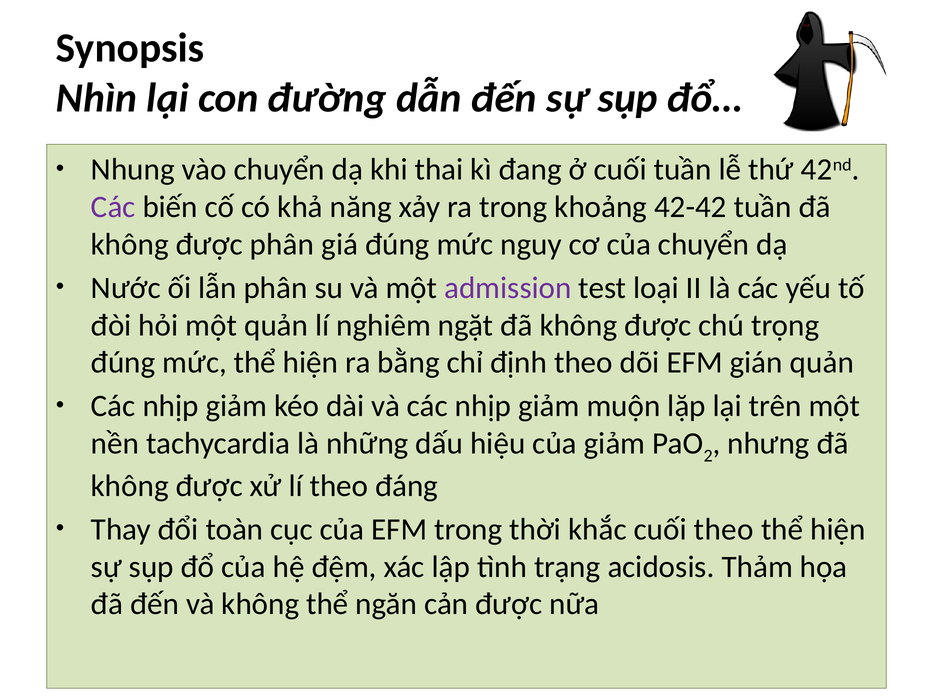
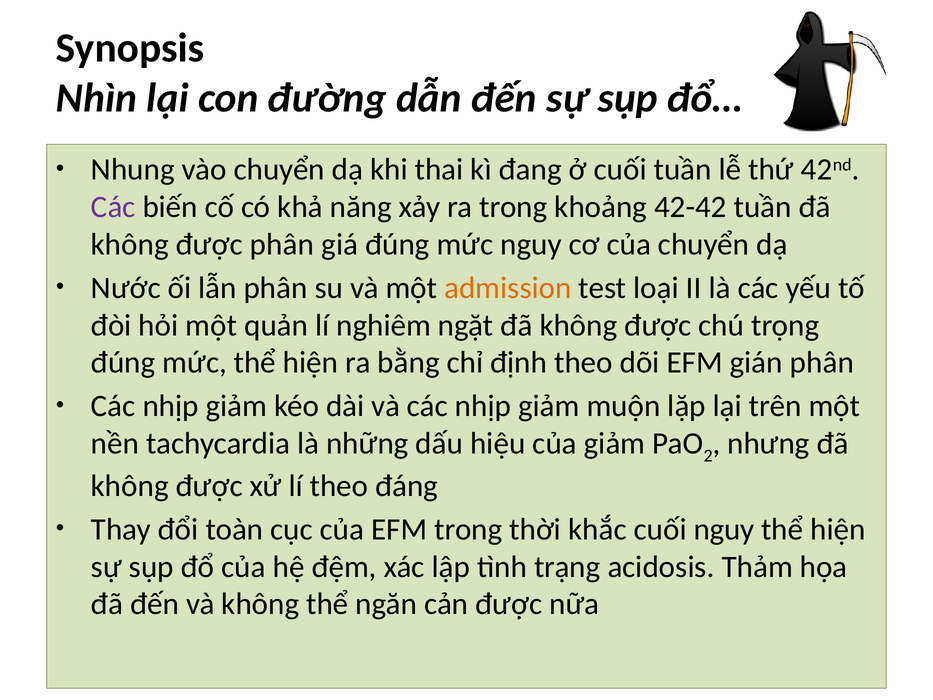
admission colour: purple -> orange
gián quản: quản -> phân
cuối theo: theo -> nguy
